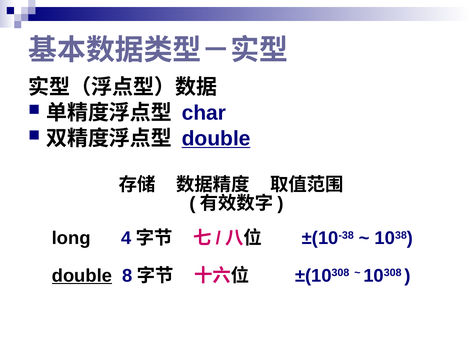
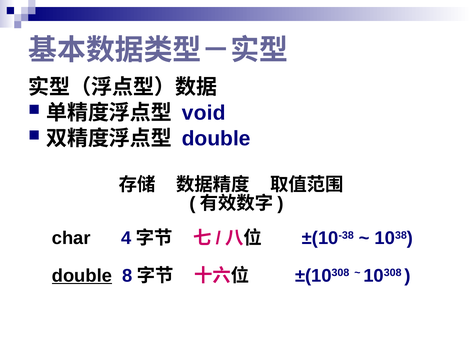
char: char -> void
double at (216, 139) underline: present -> none
long: long -> char
